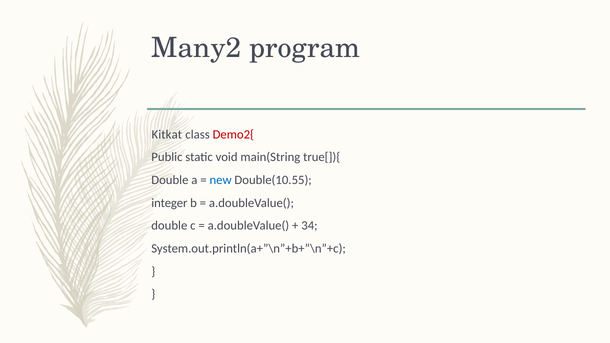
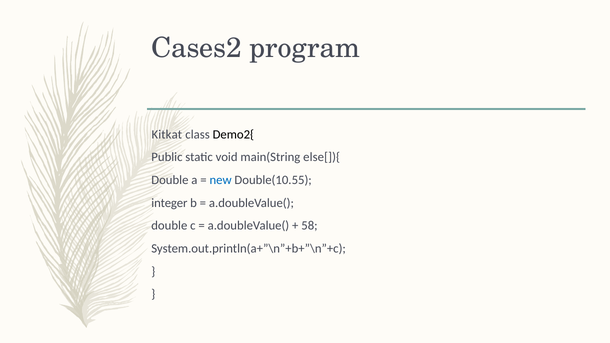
Many2: Many2 -> Cases2
Demo2{ colour: red -> black
true[]){: true[]){ -> else[]){
34: 34 -> 58
